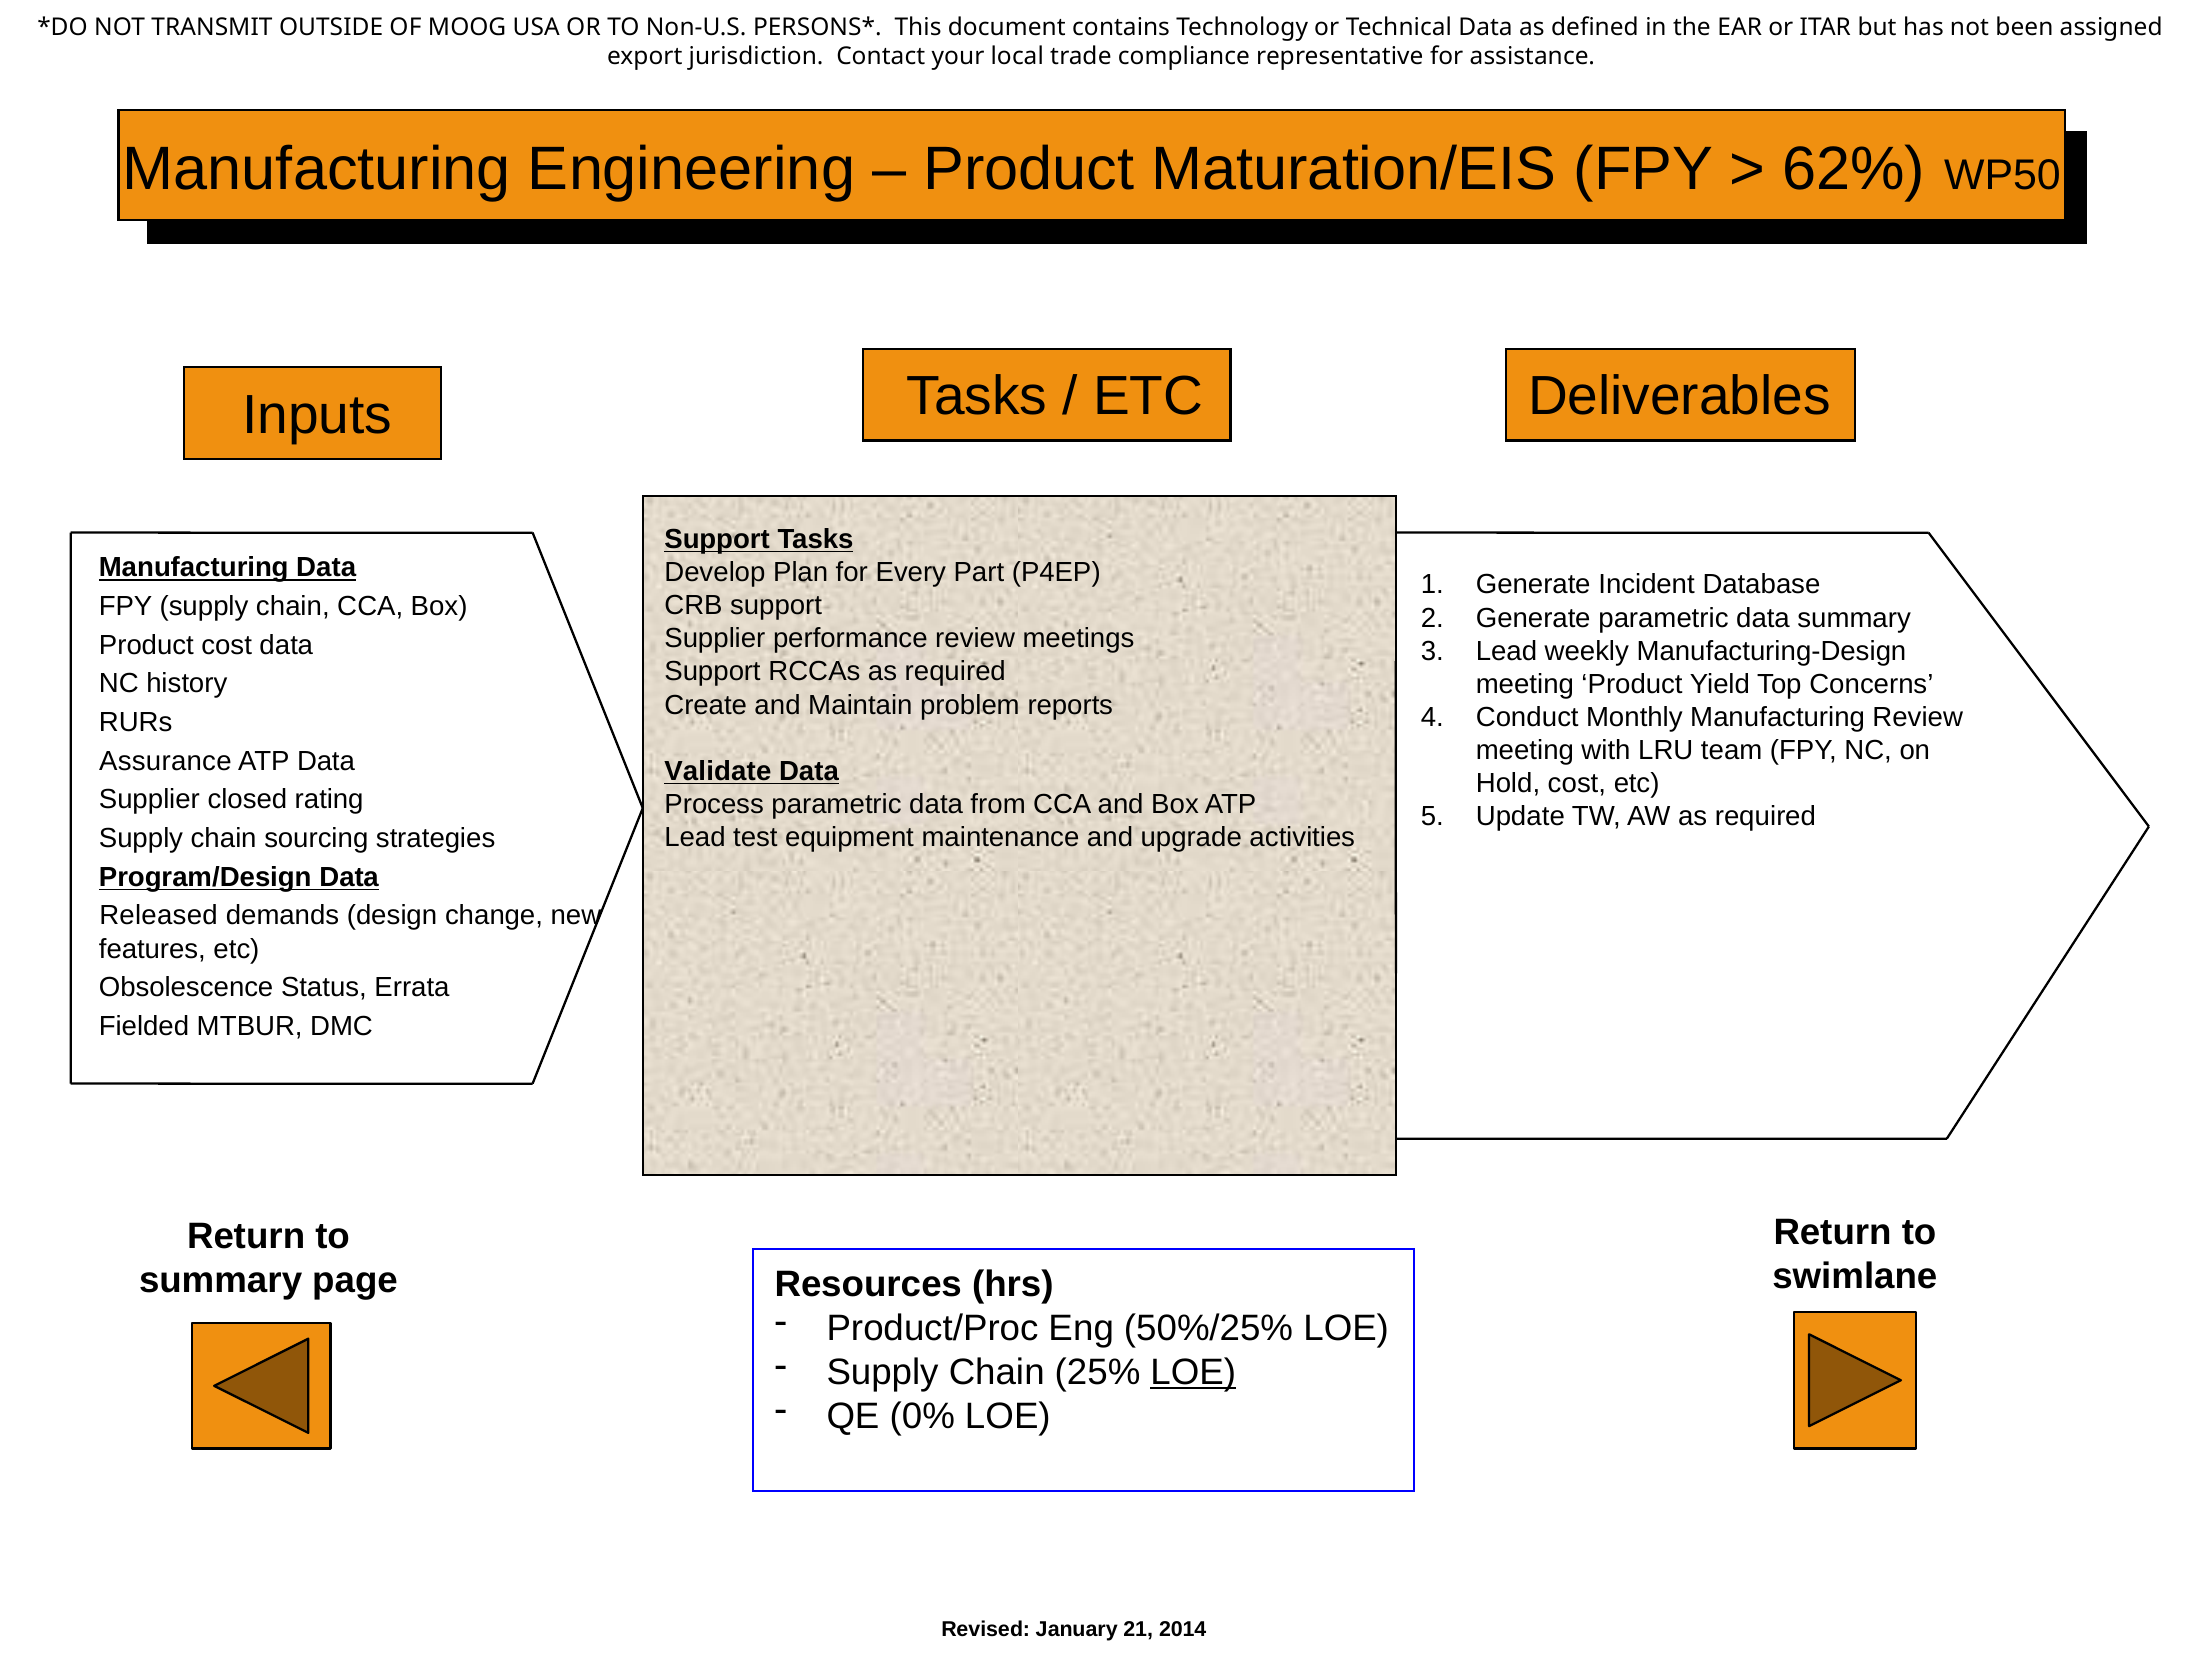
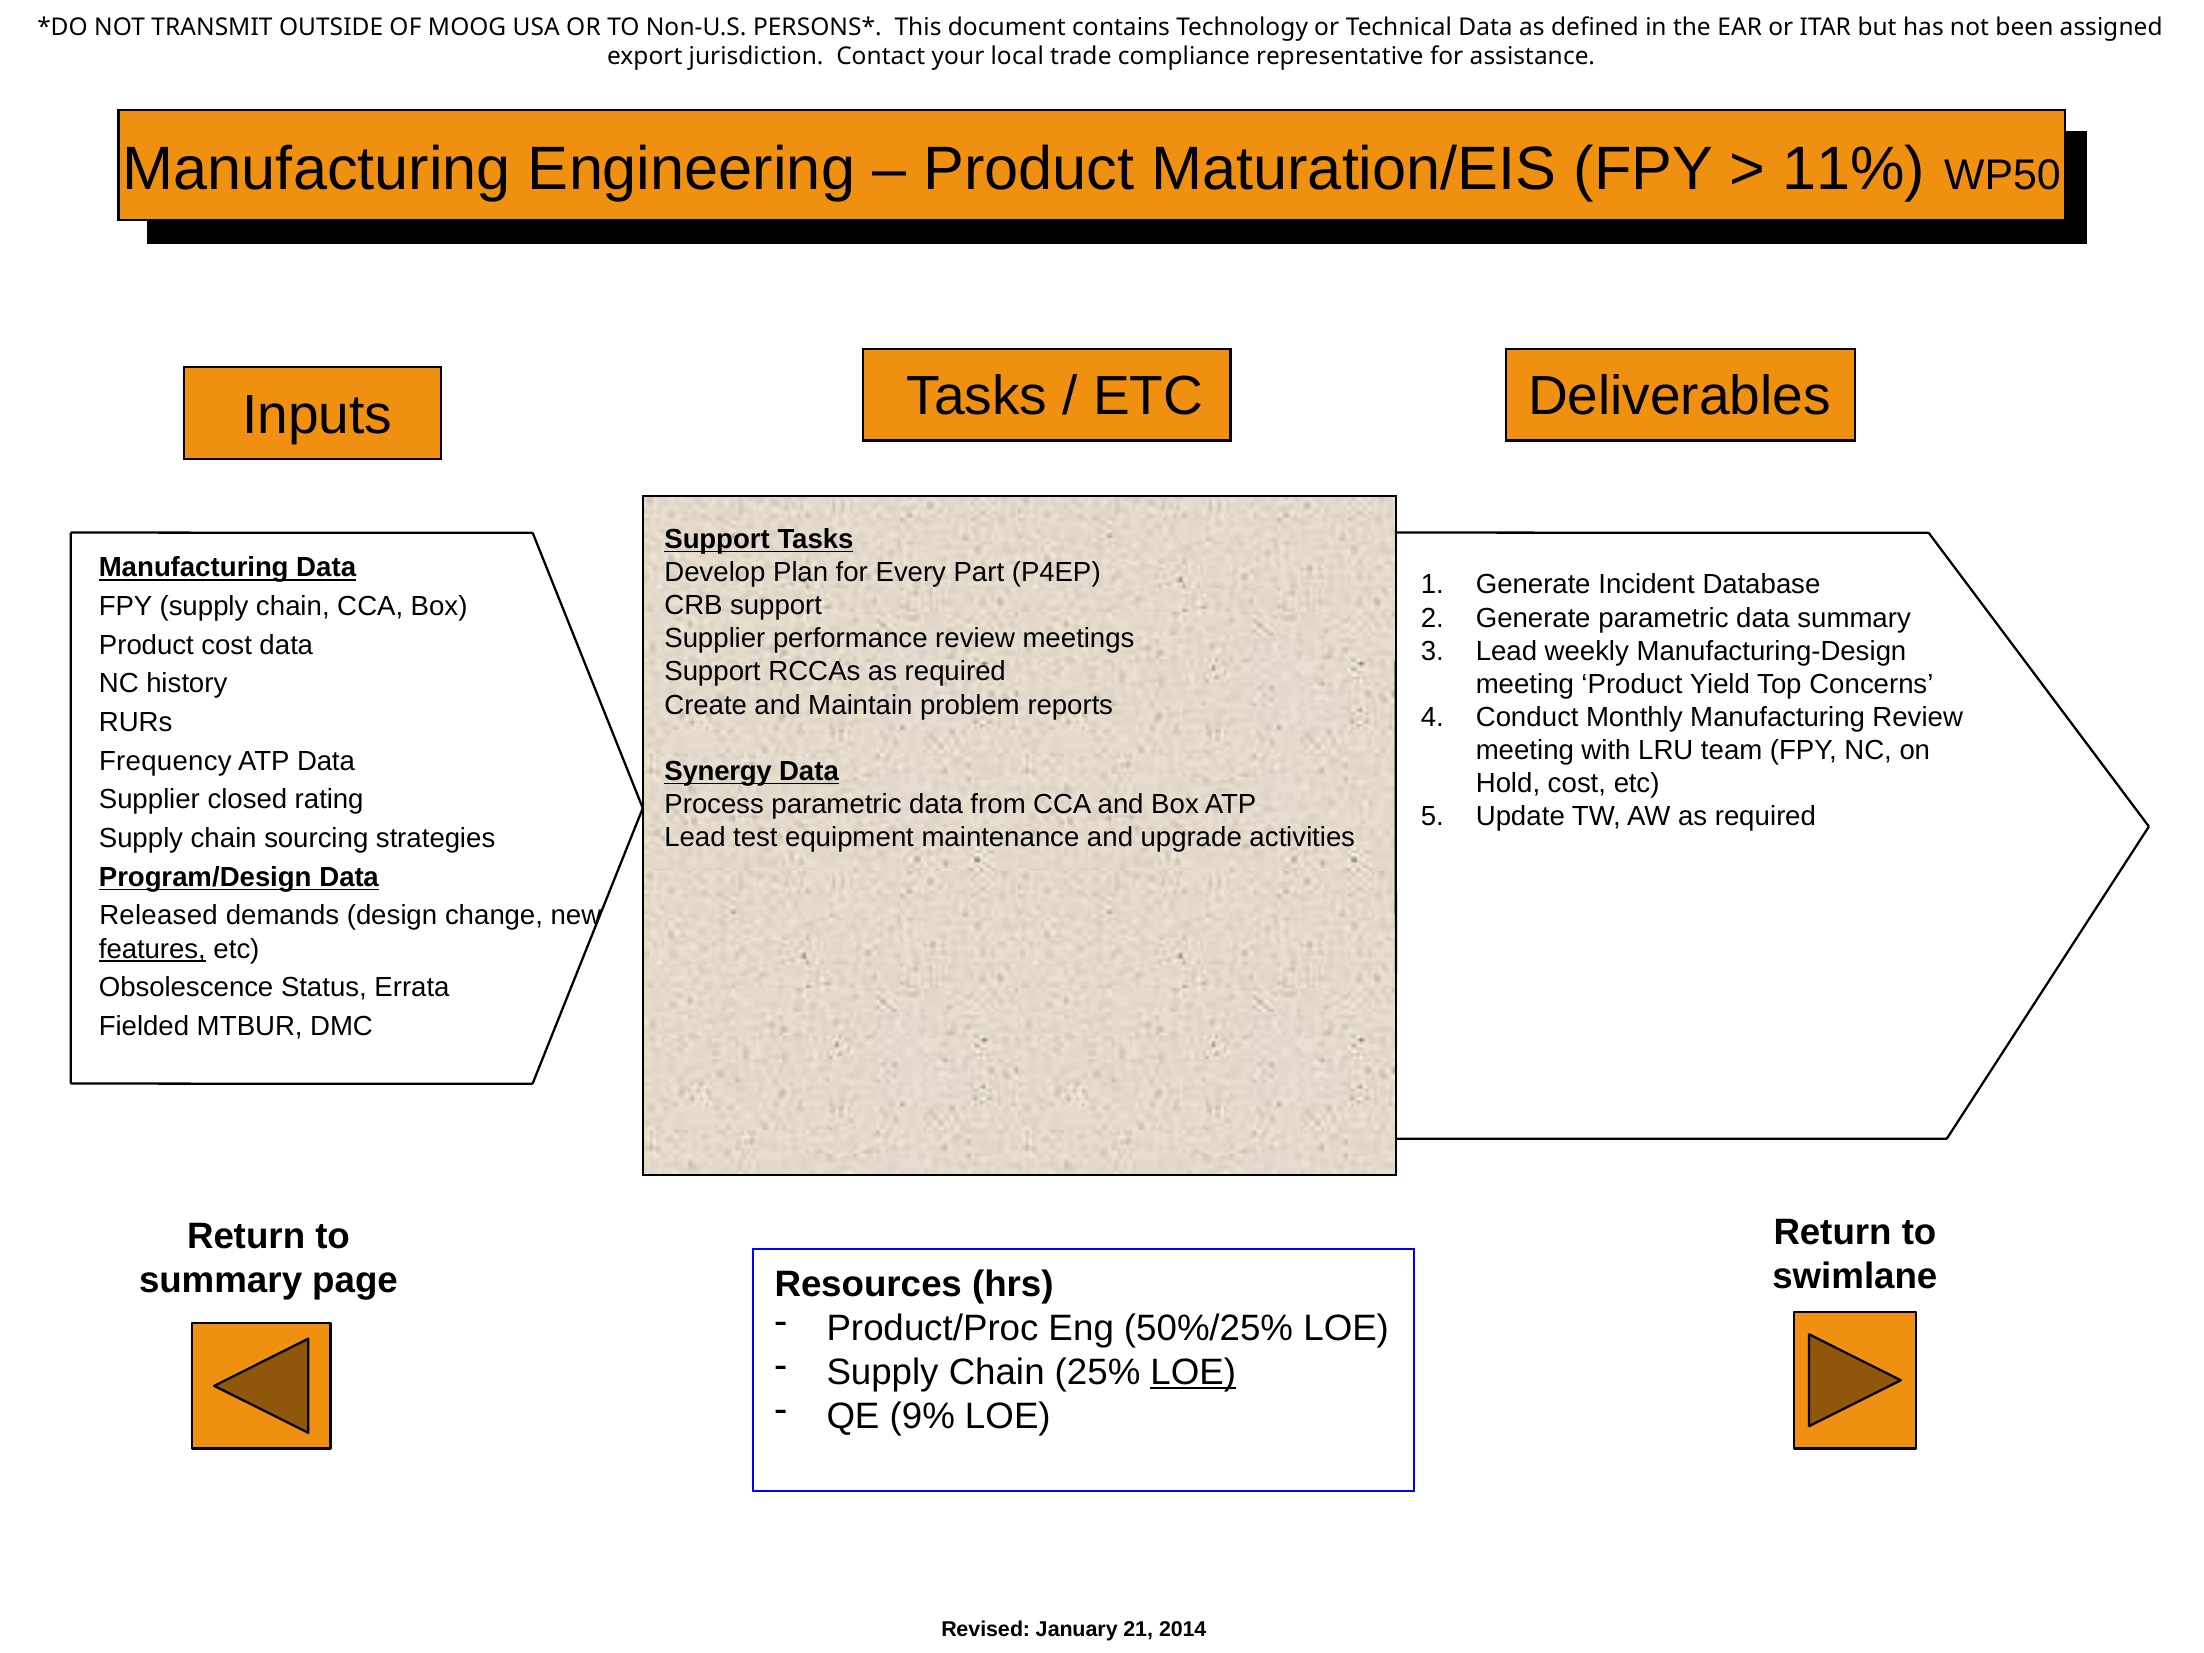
62%: 62% -> 11%
Assurance: Assurance -> Frequency
Validate: Validate -> Synergy
features underline: none -> present
0%: 0% -> 9%
